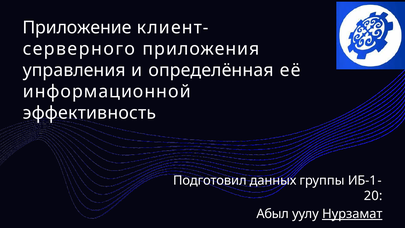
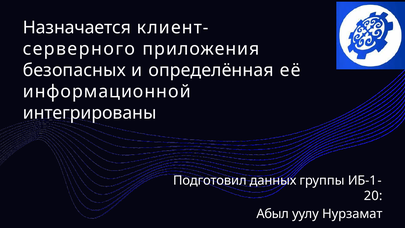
Приложение: Приложение -> Назначается
управления: управления -> безопасных
эффективность: эффективность -> интегрированы
Нурзамат underline: present -> none
